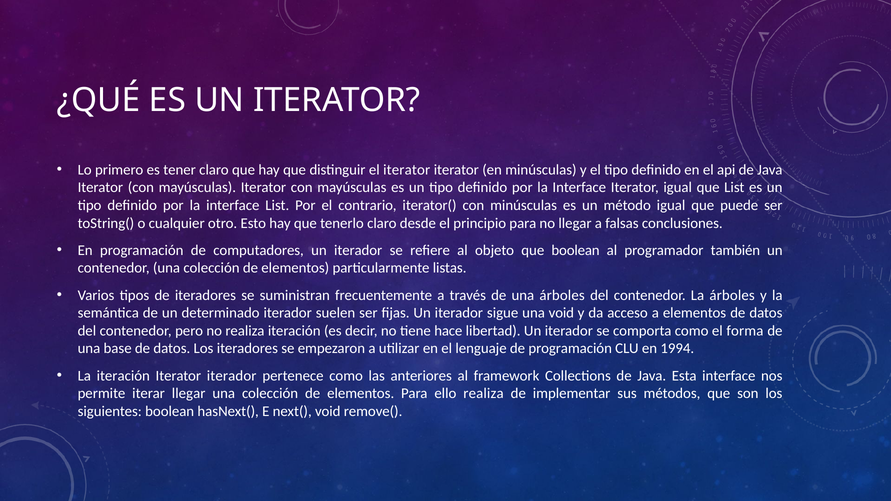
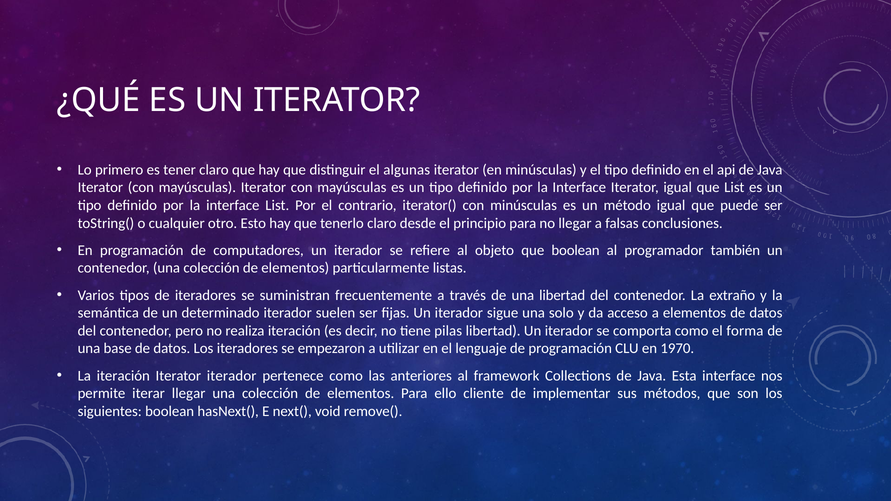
el iterator: iterator -> algunas
una árboles: árboles -> libertad
La árboles: árboles -> extraño
una void: void -> solo
hace: hace -> pilas
1994: 1994 -> 1970
ello realiza: realiza -> cliente
